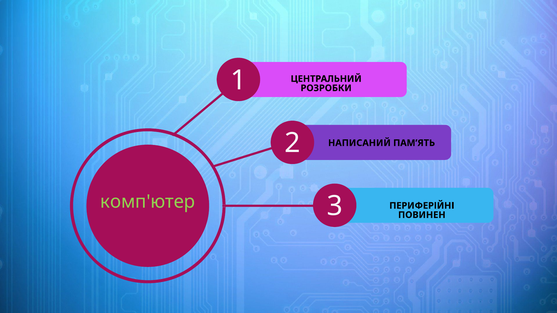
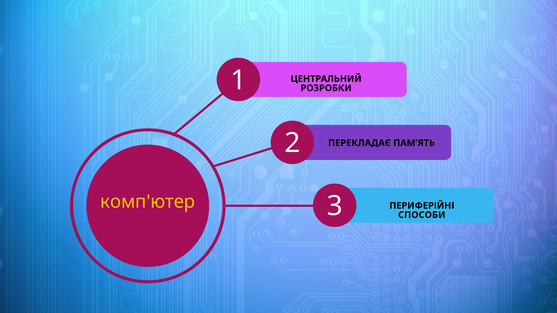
НАПИСАНИЙ: НАПИСАНИЙ -> ПЕРЕКЛАДАЄ
комп'ютер colour: light green -> yellow
ПОВИНЕН: ПОВИНЕН -> СПОСОБИ
